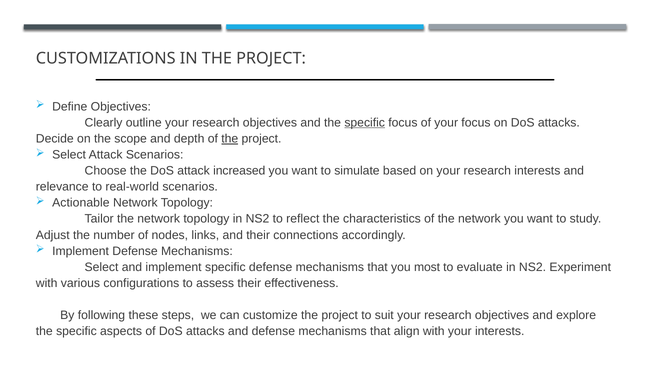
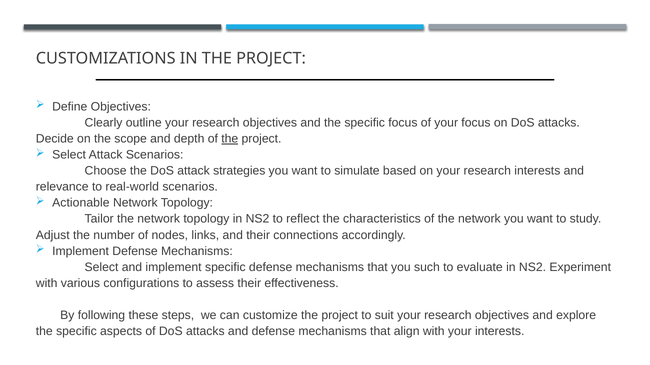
specific at (365, 123) underline: present -> none
increased: increased -> strategies
most: most -> such
